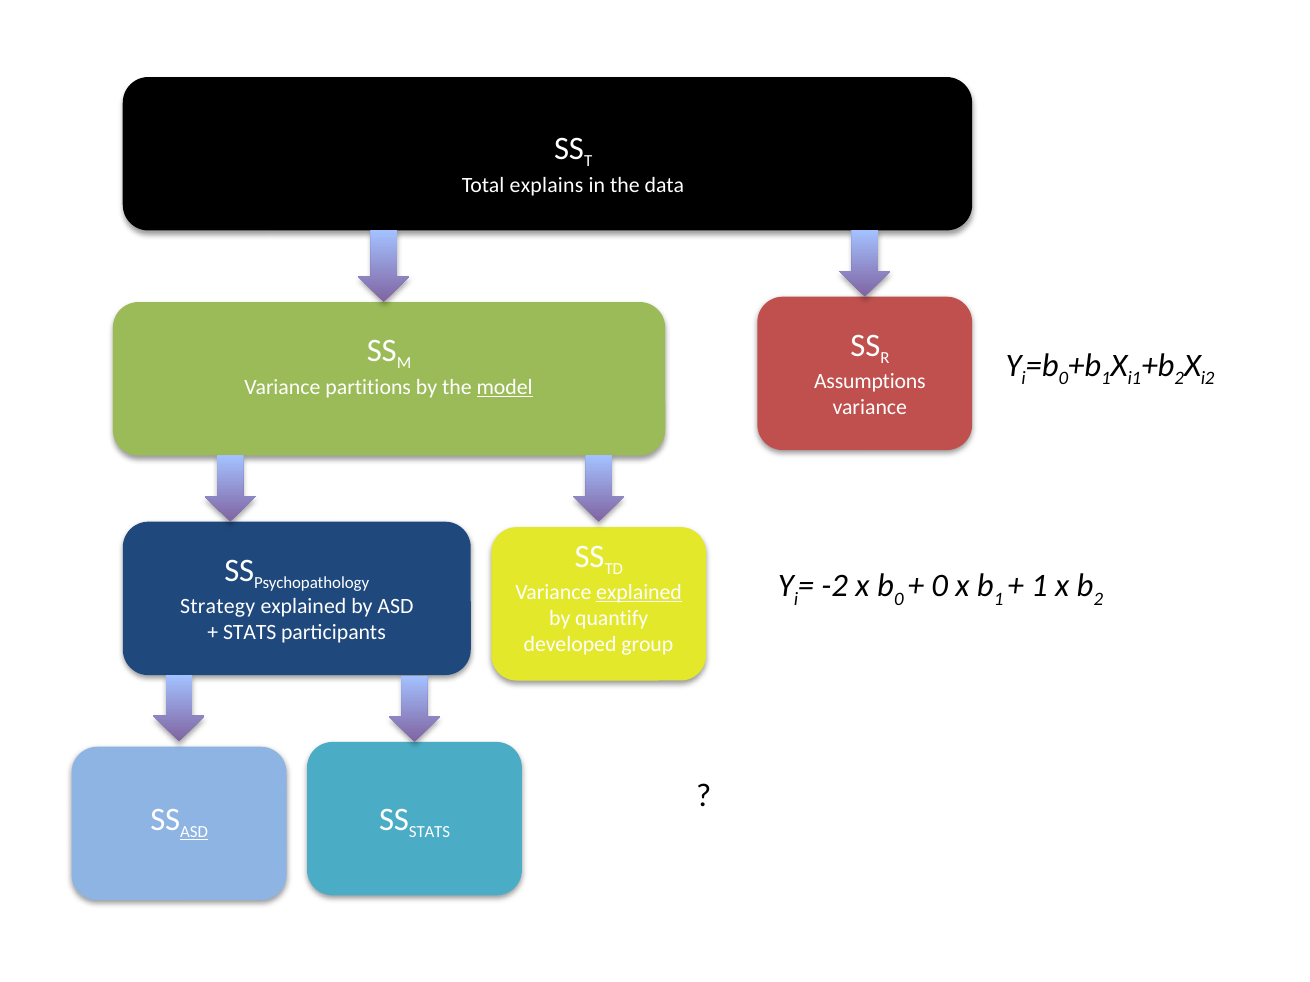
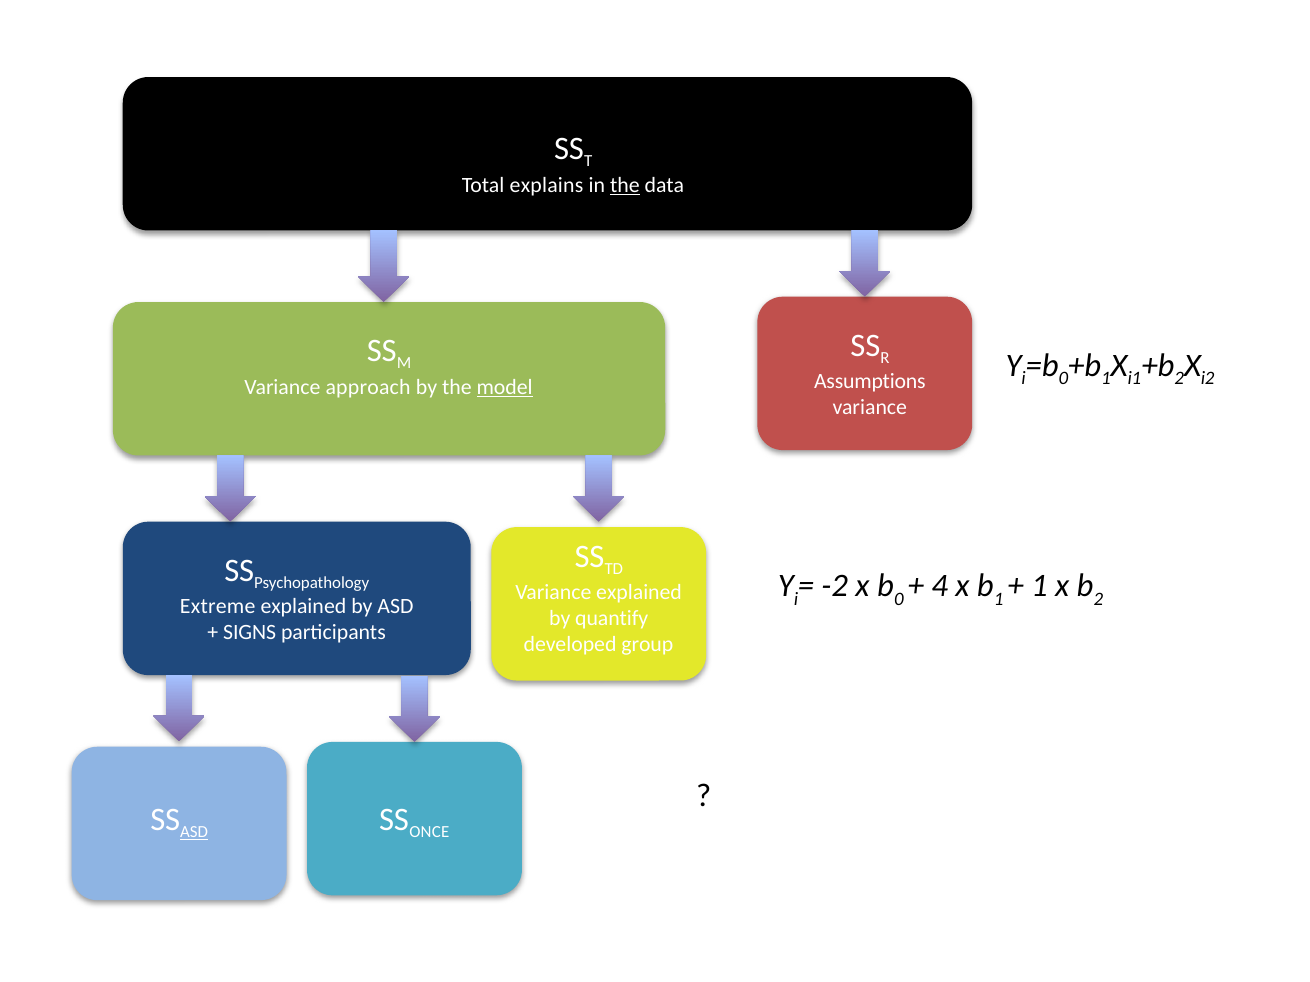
the at (625, 185) underline: none -> present
partitions: partitions -> approach
0 at (940, 586): 0 -> 4
explained at (639, 593) underline: present -> none
Strategy: Strategy -> Extreme
STATS at (250, 633): STATS -> SIGNS
STATS at (429, 833): STATS -> ONCE
